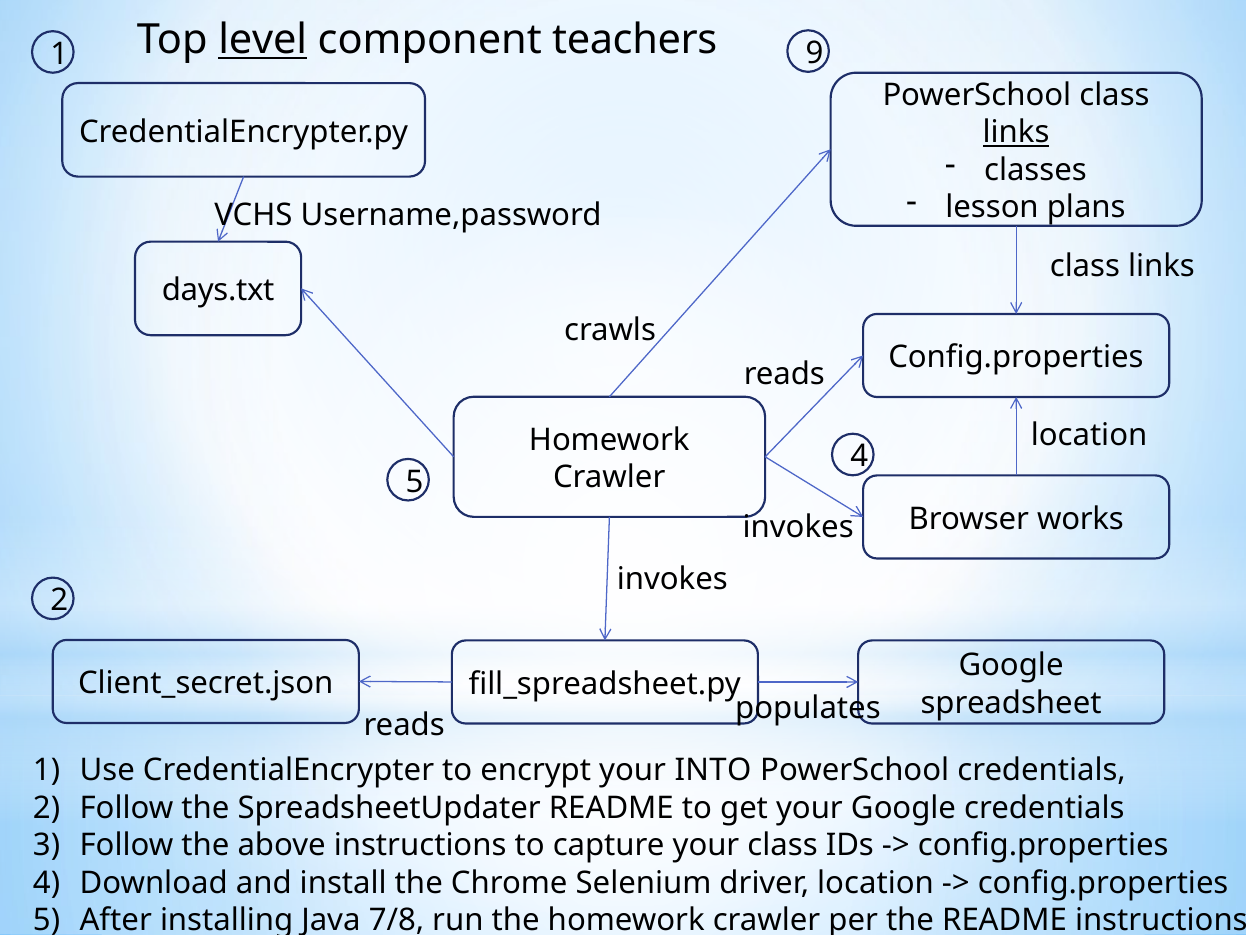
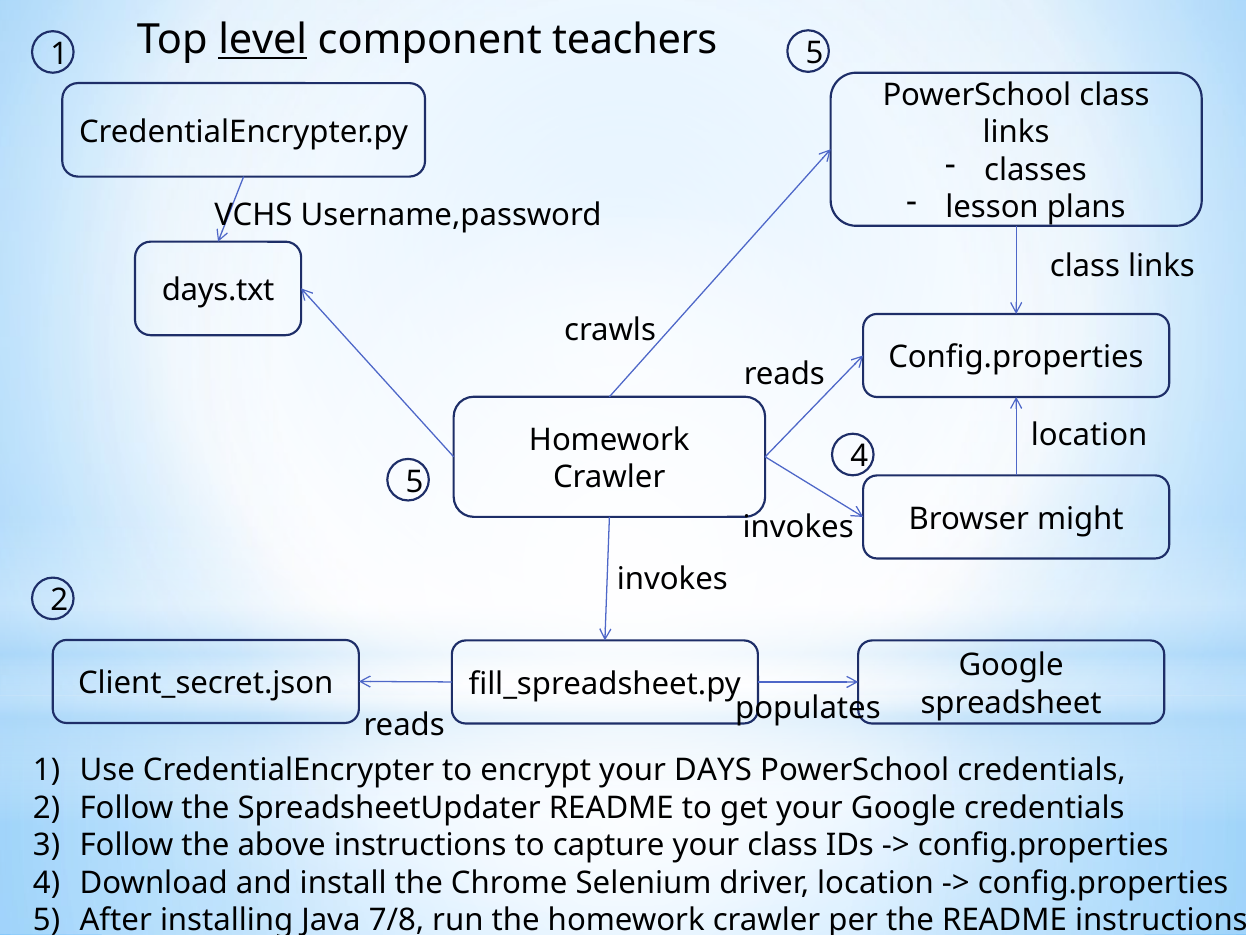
1 9: 9 -> 5
links at (1016, 133) underline: present -> none
works: works -> might
INTO: INTO -> DAYS
